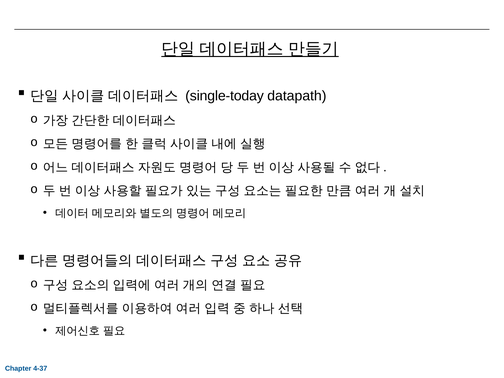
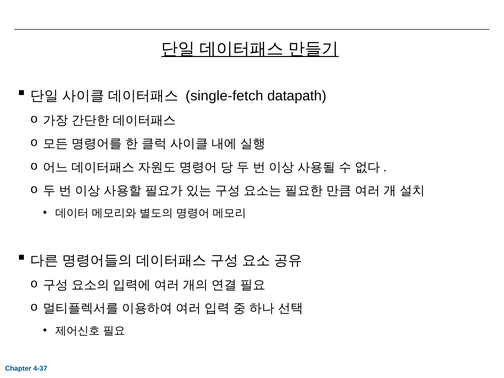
single-today: single-today -> single-fetch
